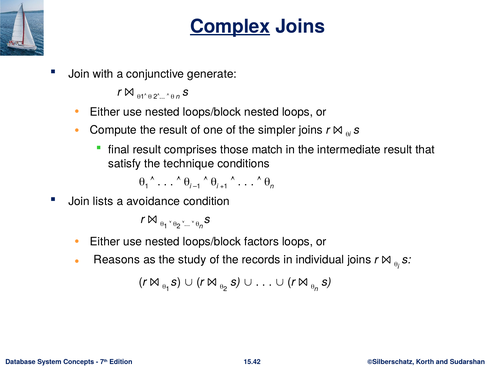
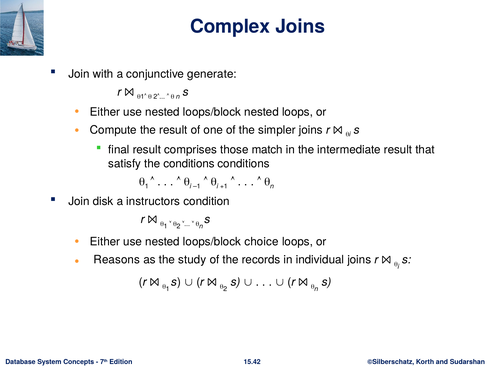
Complex underline: present -> none
the technique: technique -> conditions
lists: lists -> disk
avoidance: avoidance -> instructors
factors: factors -> choice
